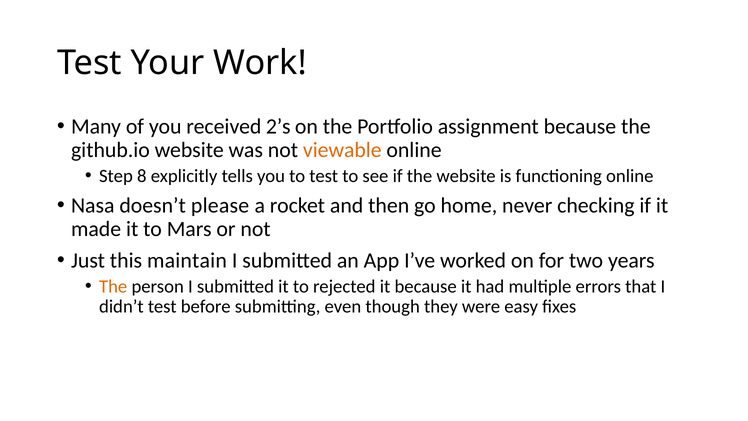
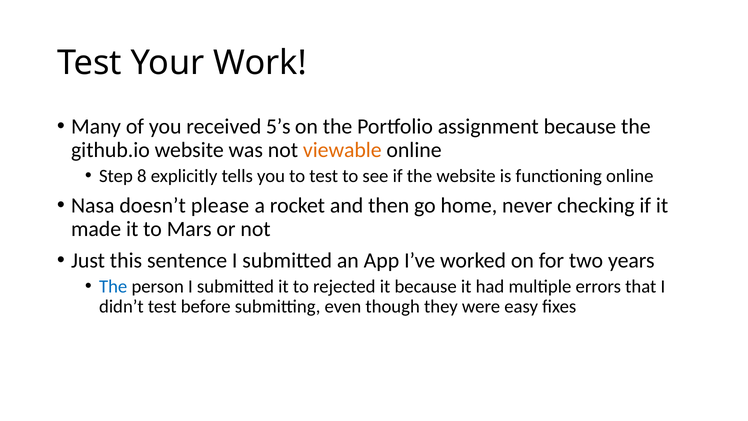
2’s: 2’s -> 5’s
maintain: maintain -> sentence
The at (113, 286) colour: orange -> blue
